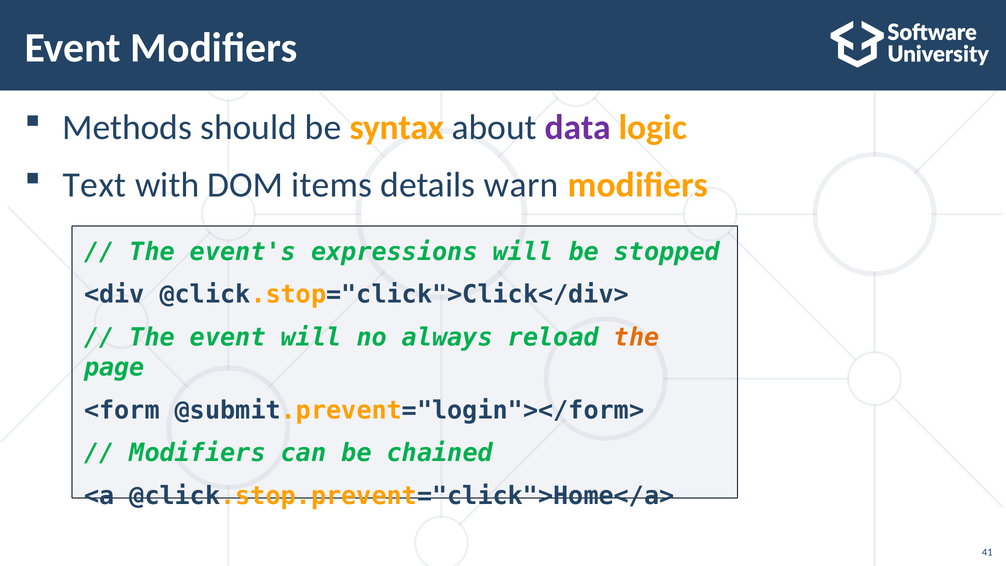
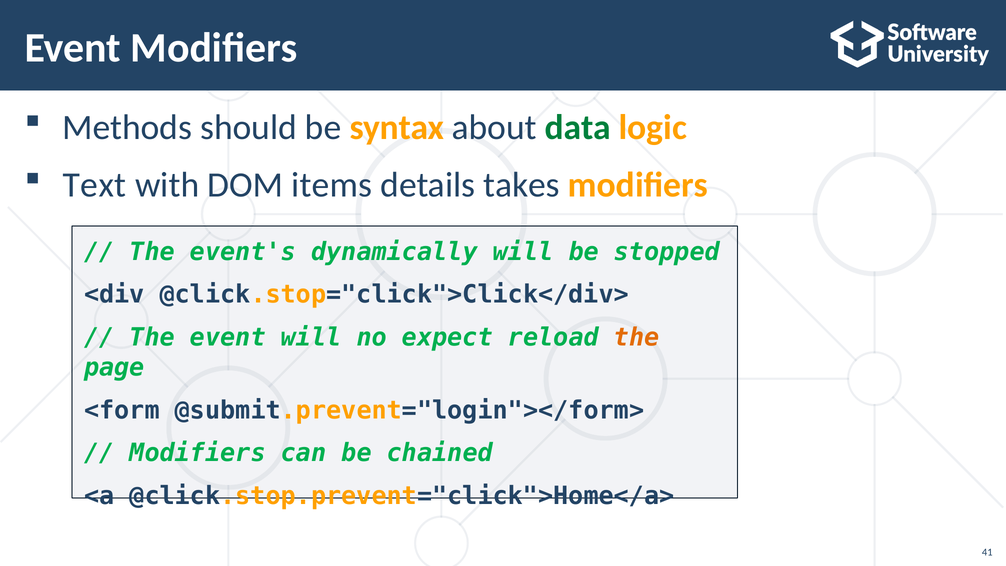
data colour: purple -> green
warn: warn -> takes
expressions: expressions -> dynamically
always: always -> expect
